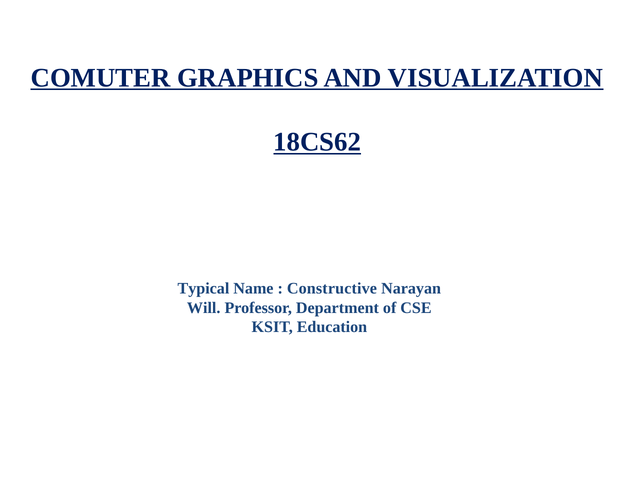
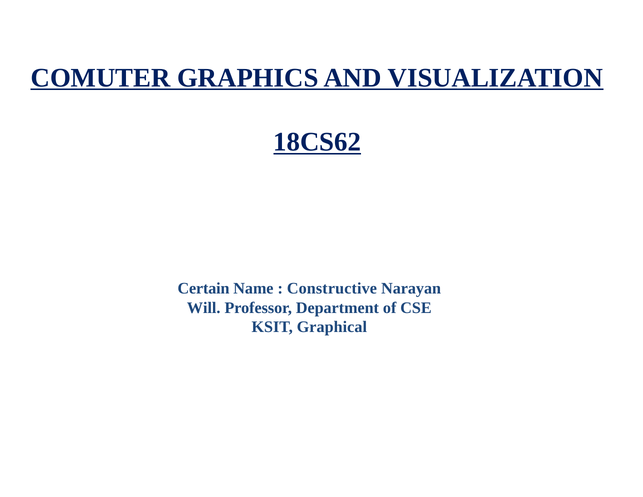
Typical: Typical -> Certain
Education: Education -> Graphical
